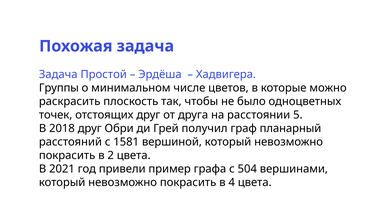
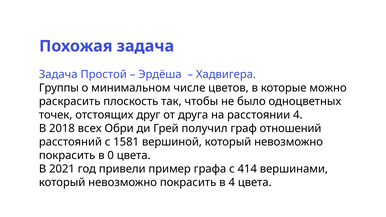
расстоянии 5: 5 -> 4
2018 друг: друг -> всех
планарный: планарный -> отношений
2: 2 -> 0
504: 504 -> 414
